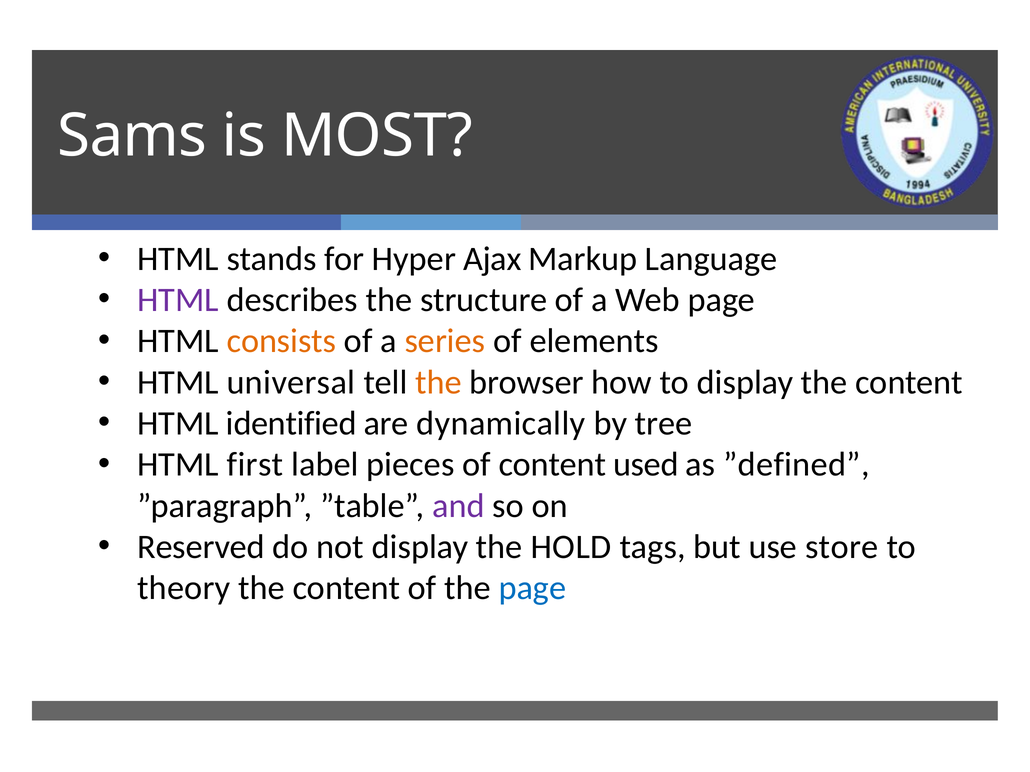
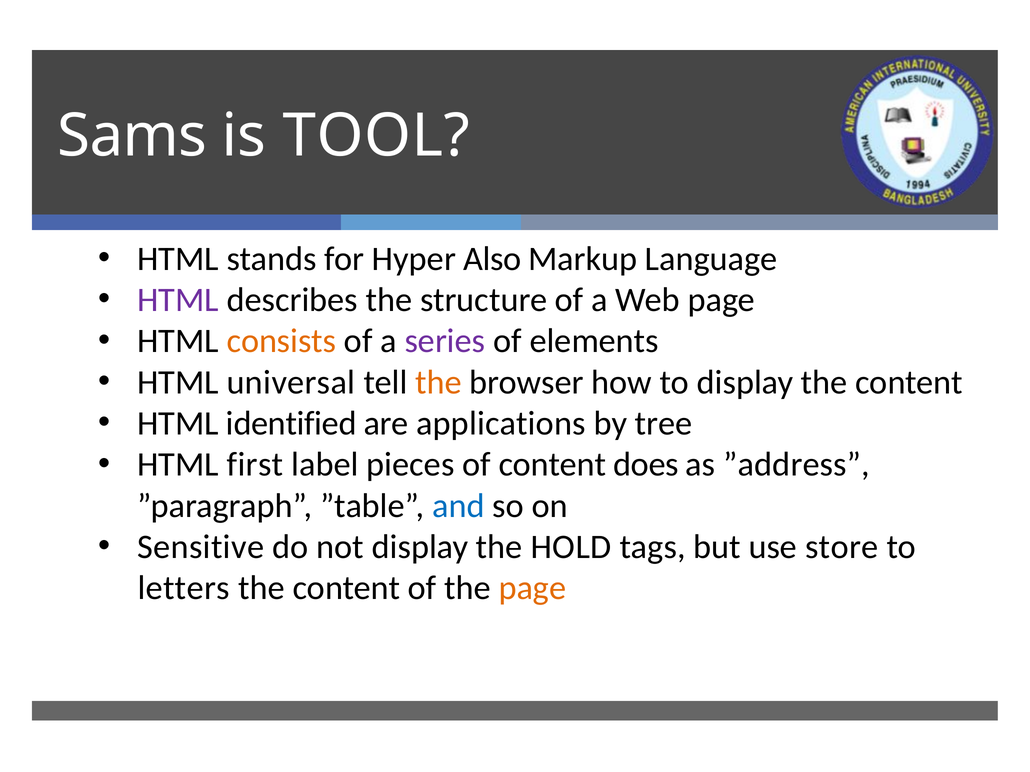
MOST: MOST -> TOOL
Ajax: Ajax -> Also
series colour: orange -> purple
dynamically: dynamically -> applications
used: used -> does
”defined: ”defined -> ”address
and colour: purple -> blue
Reserved: Reserved -> Sensitive
theory: theory -> letters
page at (532, 588) colour: blue -> orange
